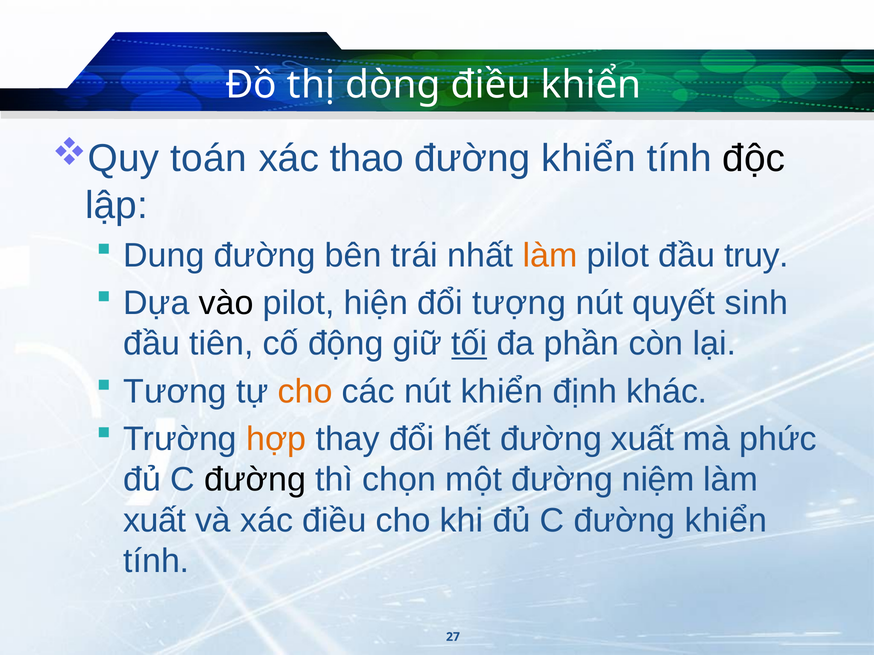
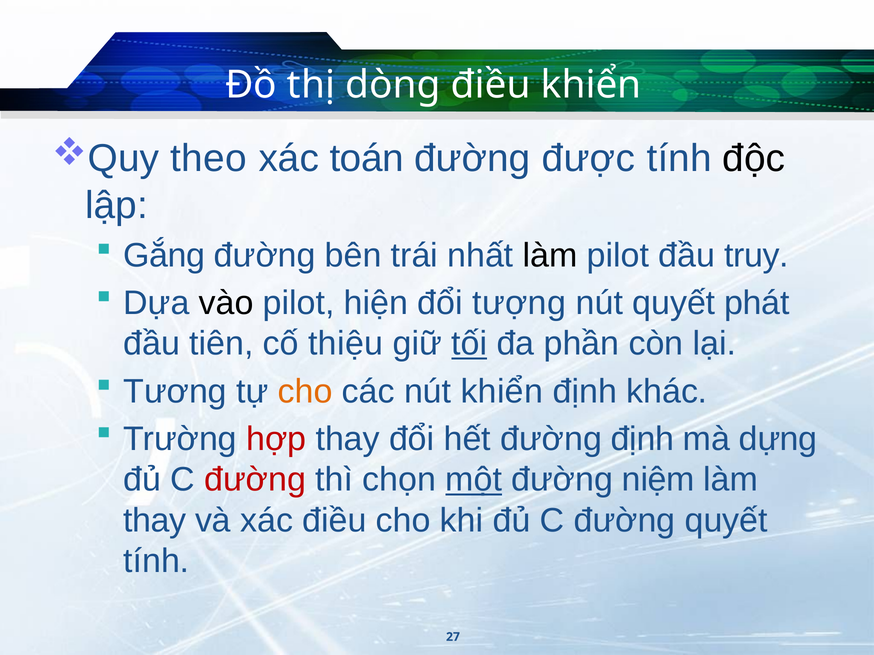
toán: toán -> theo
thao: thao -> toán
khiển at (588, 159): khiển -> được
Dung: Dung -> Gắng
làm at (550, 256) colour: orange -> black
sinh: sinh -> phát
động: động -> thiệu
hợp colour: orange -> red
đường xuất: xuất -> định
phức: phức -> dựng
đường at (255, 480) colour: black -> red
một underline: none -> present
xuất at (155, 521): xuất -> thay
C đường khiển: khiển -> quyết
